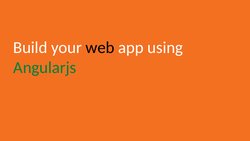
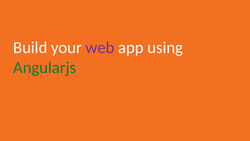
web colour: black -> purple
